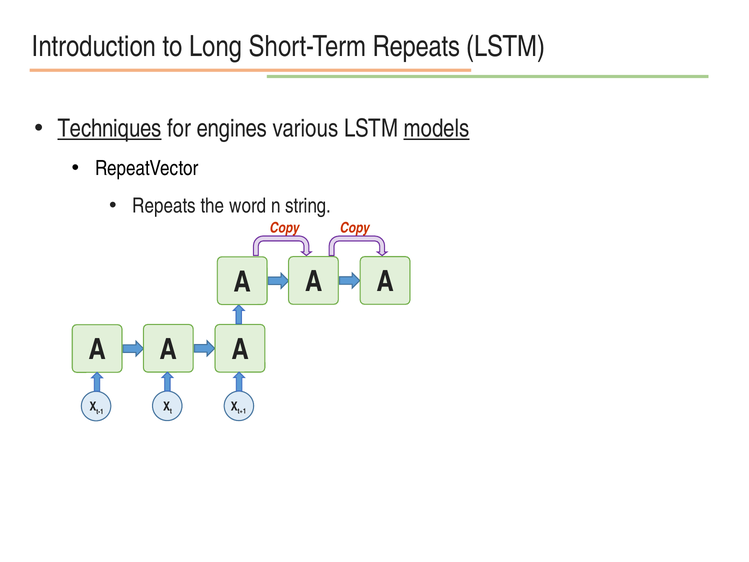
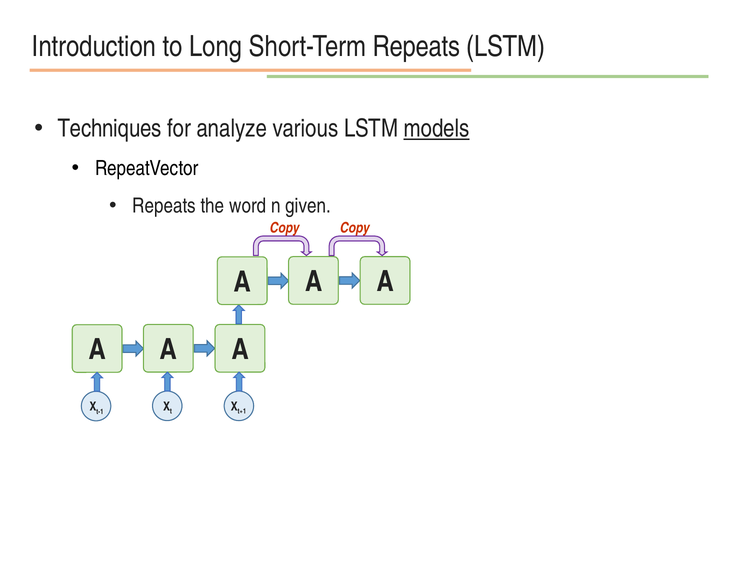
Techniques underline: present -> none
engines: engines -> analyze
string: string -> given
